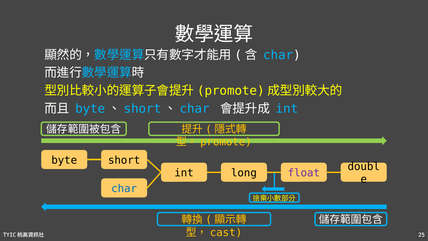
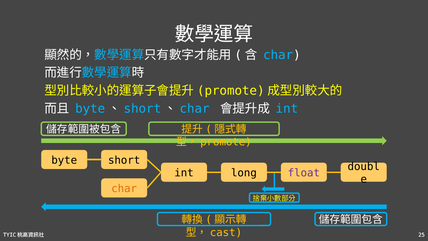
char at (124, 188) colour: blue -> orange
